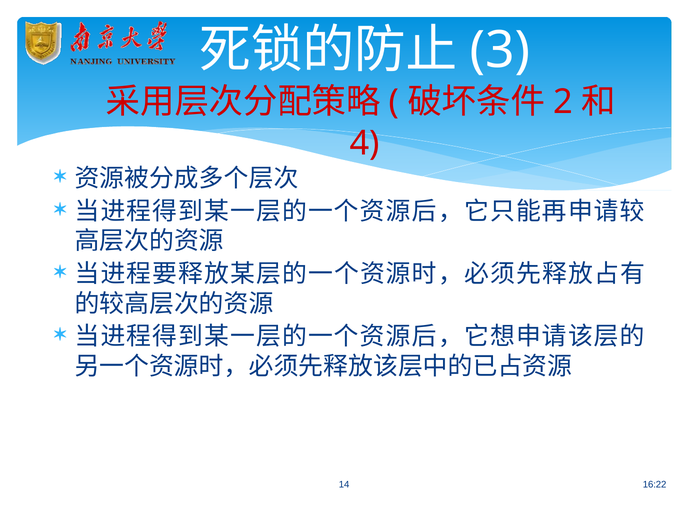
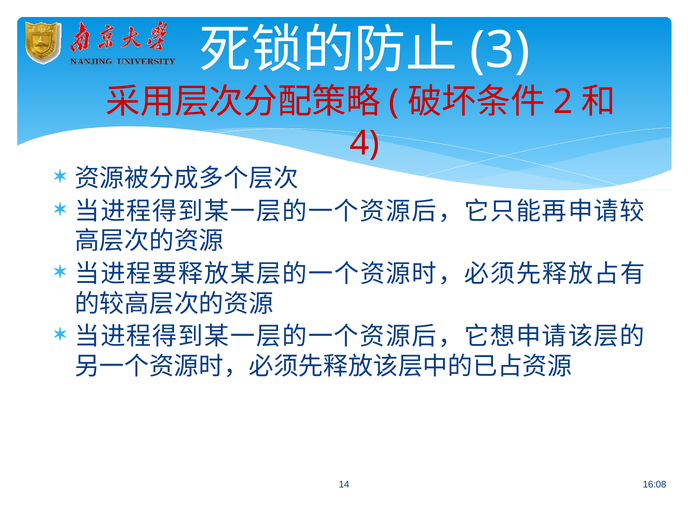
16:22: 16:22 -> 16:08
